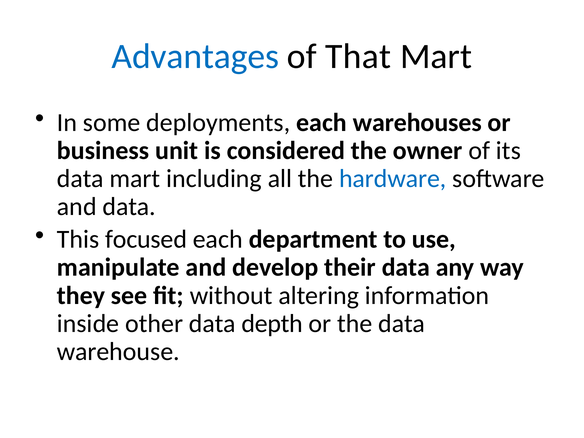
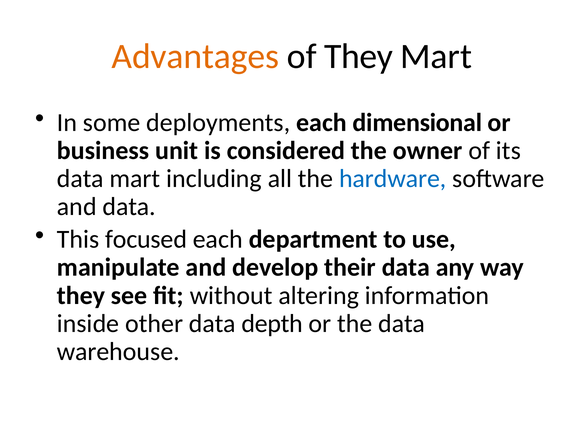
Advantages colour: blue -> orange
of That: That -> They
warehouses: warehouses -> dimensional
